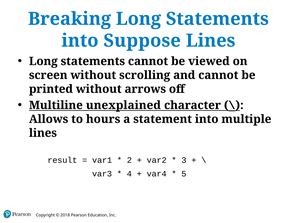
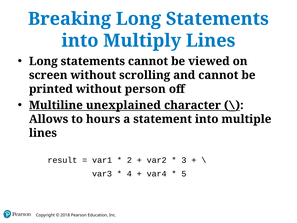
Suppose: Suppose -> Multiply
arrows: arrows -> person
